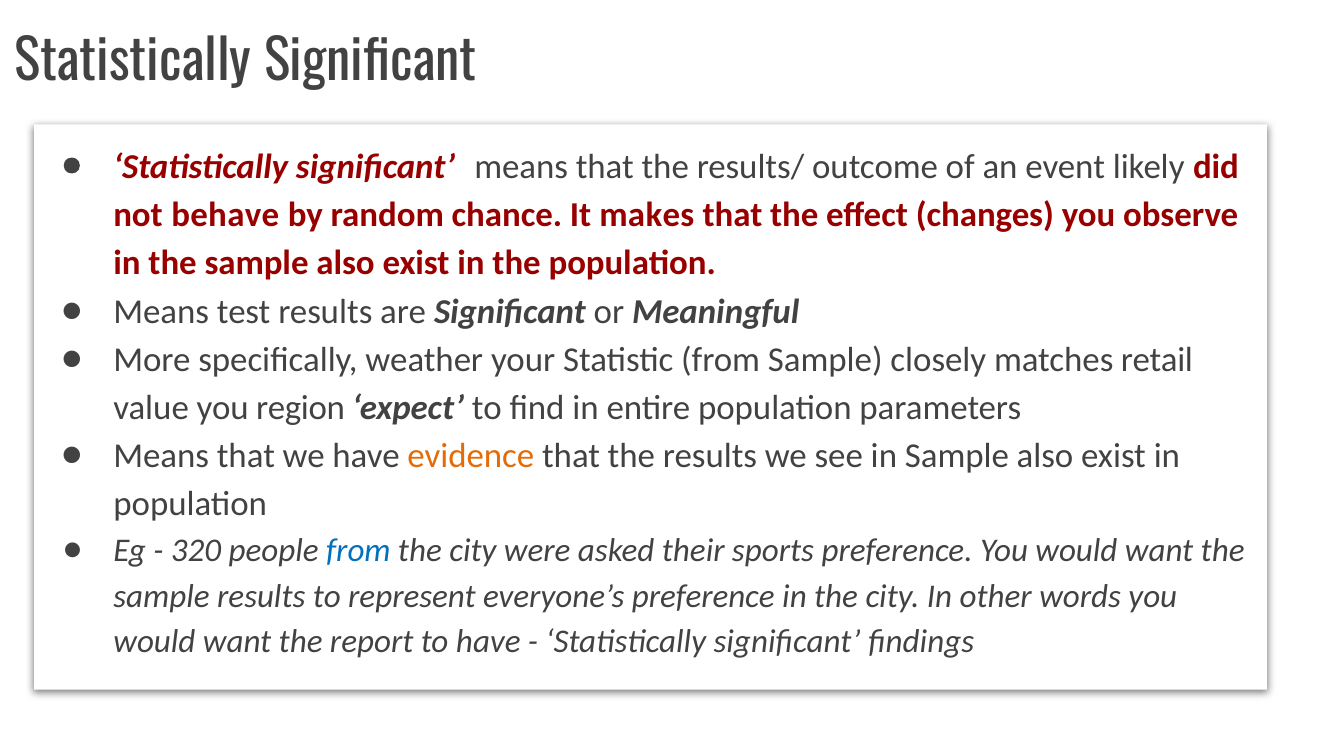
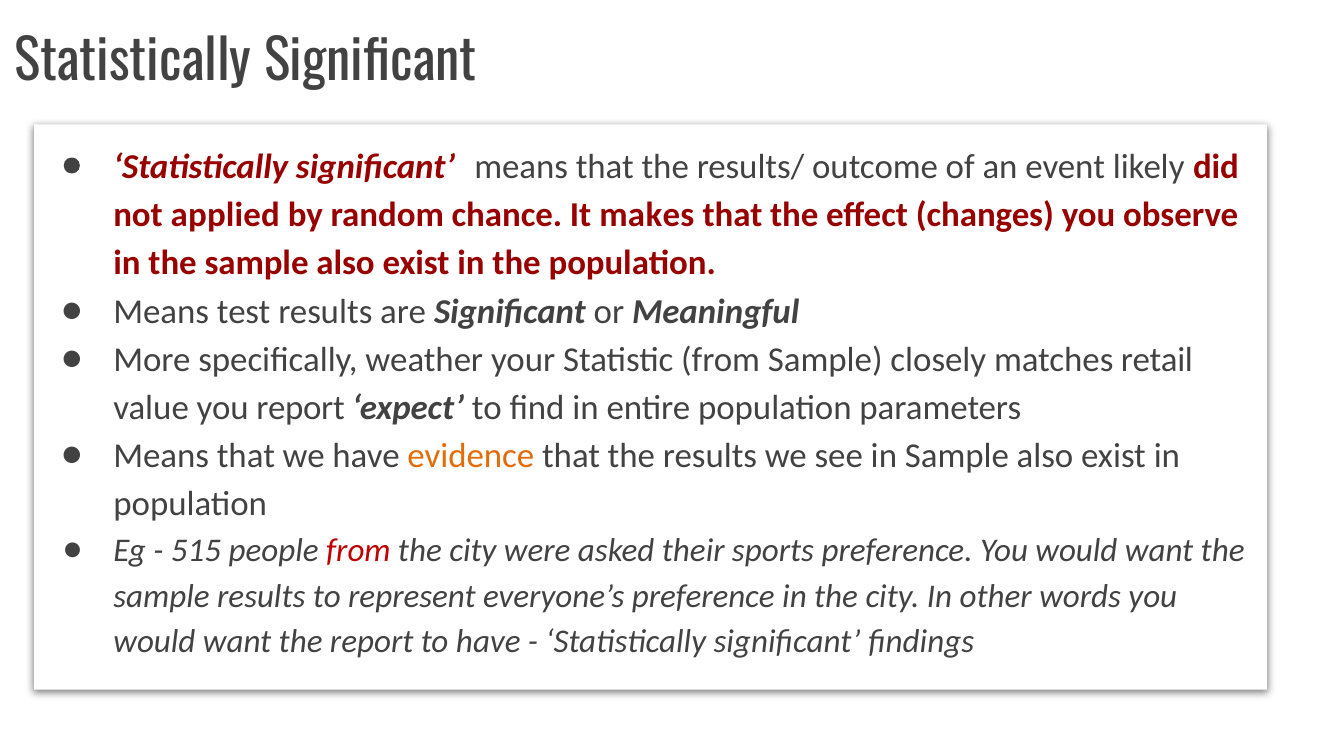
behave: behave -> applied
you region: region -> report
320: 320 -> 515
from at (358, 551) colour: blue -> red
